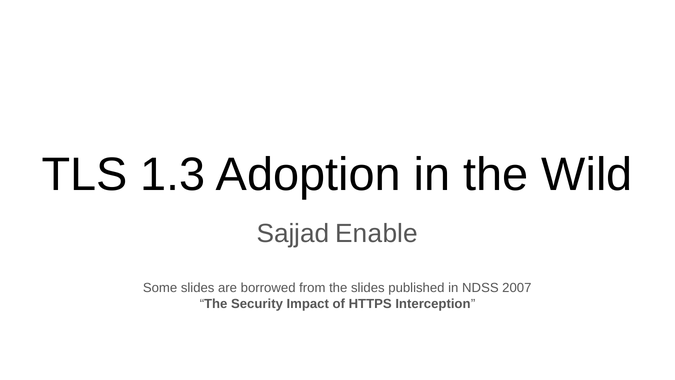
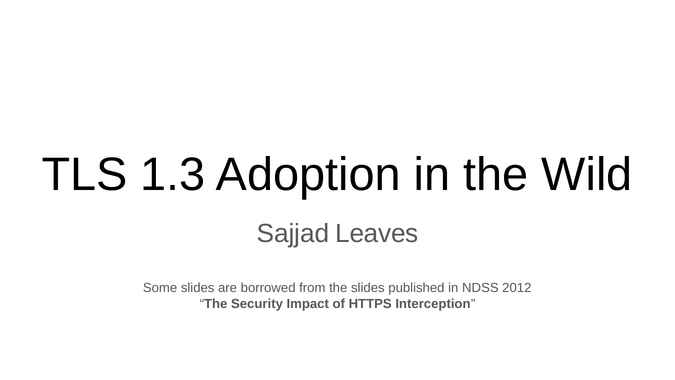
Enable: Enable -> Leaves
2007: 2007 -> 2012
